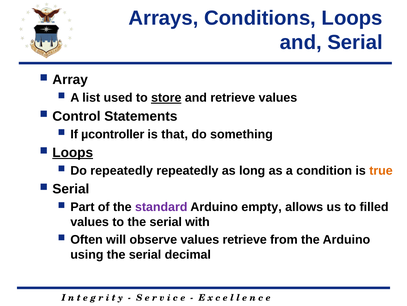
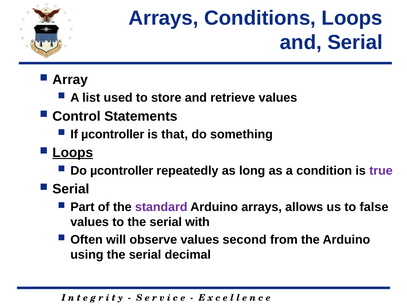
store underline: present -> none
Do repeatedly: repeatedly -> µcontroller
true colour: orange -> purple
Arduino empty: empty -> arrays
filled: filled -> false
values retrieve: retrieve -> second
